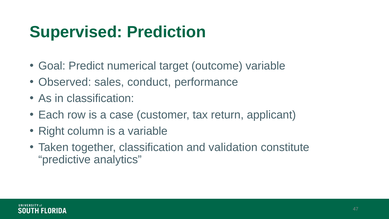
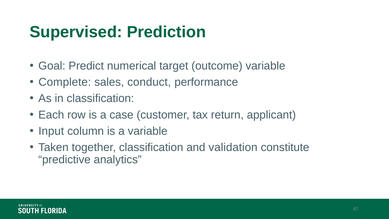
Observed: Observed -> Complete
Right: Right -> Input
